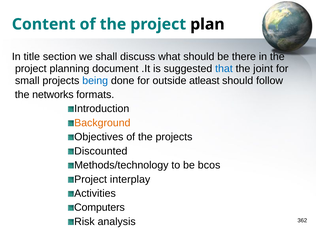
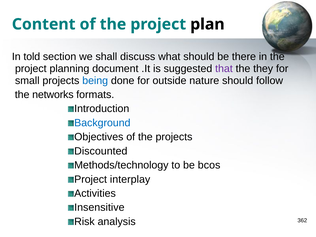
title: title -> told
that colour: blue -> purple
joint: joint -> they
atleast: atleast -> nature
Background colour: orange -> blue
Computers: Computers -> Insensitive
